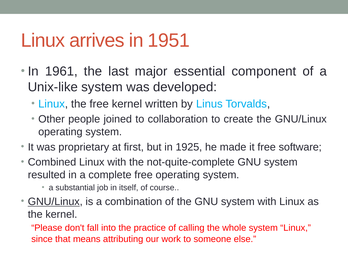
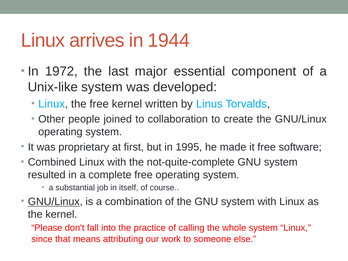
1951: 1951 -> 1944
1961: 1961 -> 1972
1925: 1925 -> 1995
